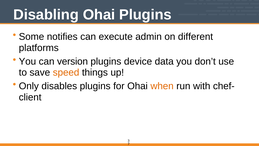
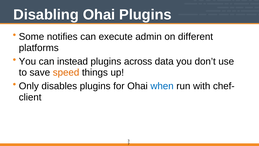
version: version -> instead
device: device -> across
when colour: orange -> blue
